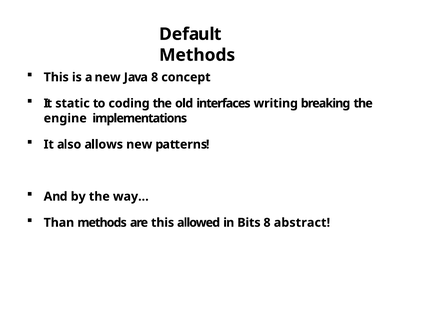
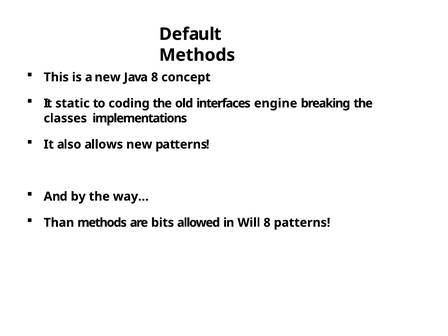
writing: writing -> engine
engine: engine -> classes
are this: this -> bits
Bits: Bits -> Will
8 abstract: abstract -> patterns
